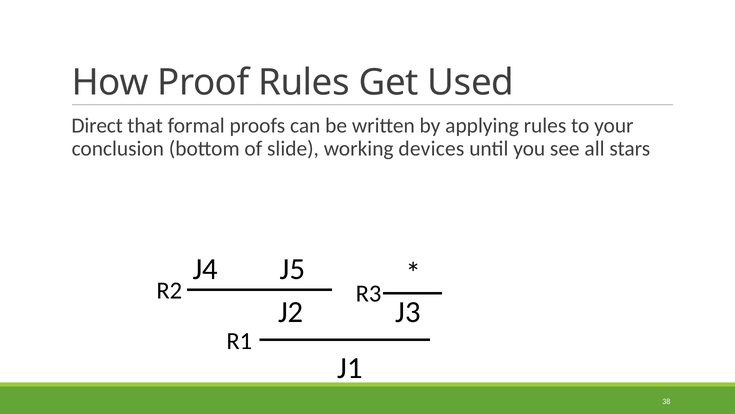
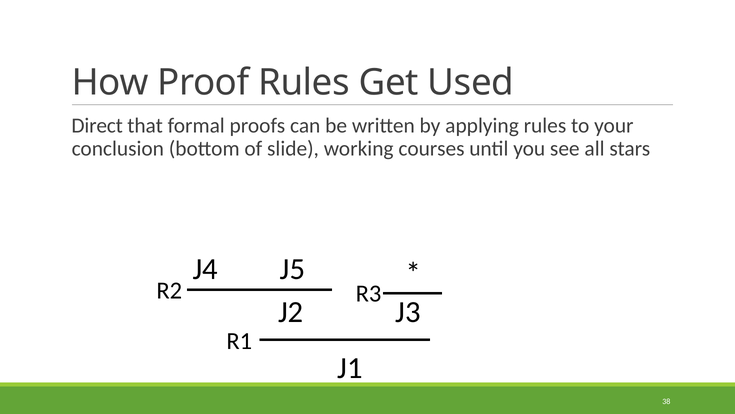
devices: devices -> courses
